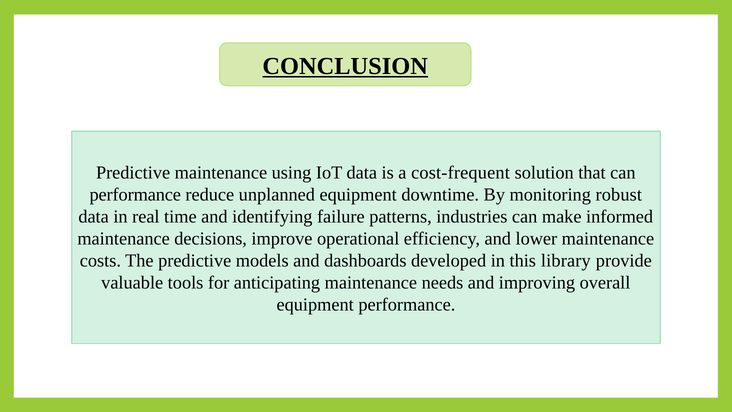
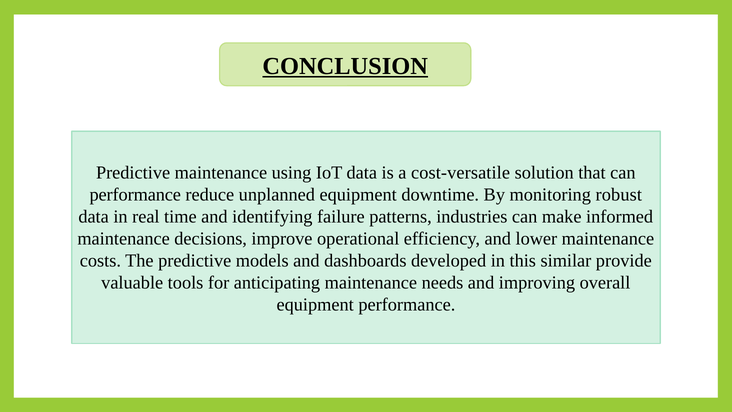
cost-frequent: cost-frequent -> cost-versatile
library: library -> similar
